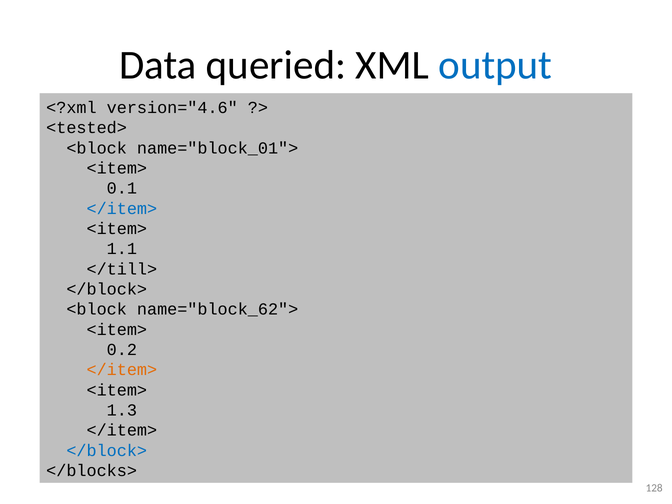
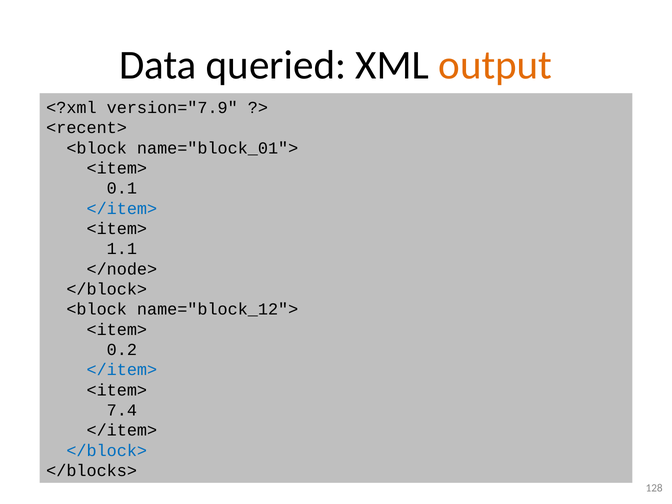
output colour: blue -> orange
version="4.6: version="4.6 -> version="7.9
<tested>: <tested> -> <recent>
</till>: </till> -> </node>
name="block_62">: name="block_62"> -> name="block_12">
</item> at (122, 370) colour: orange -> blue
1.3: 1.3 -> 7.4
